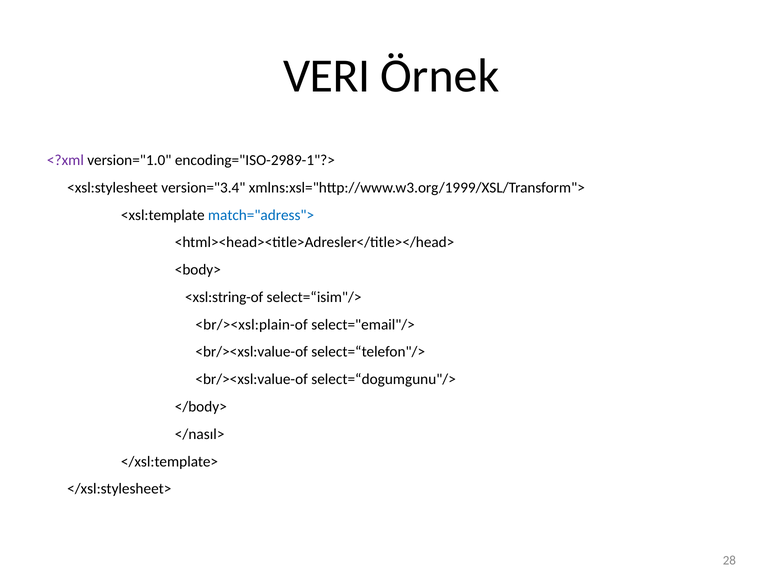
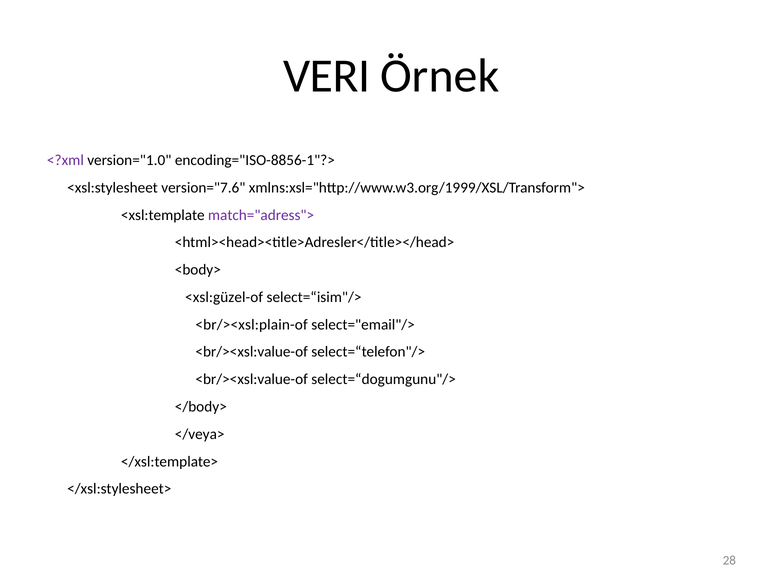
encoding="ISO-2989-1"?>: encoding="ISO-2989-1"?> -> encoding="ISO-8856-1"?>
version="3.4: version="3.4 -> version="7.6
match="adress"> colour: blue -> purple
<xsl:string-of: <xsl:string-of -> <xsl:güzel-of
</nasıl>: </nasıl> -> </veya>
